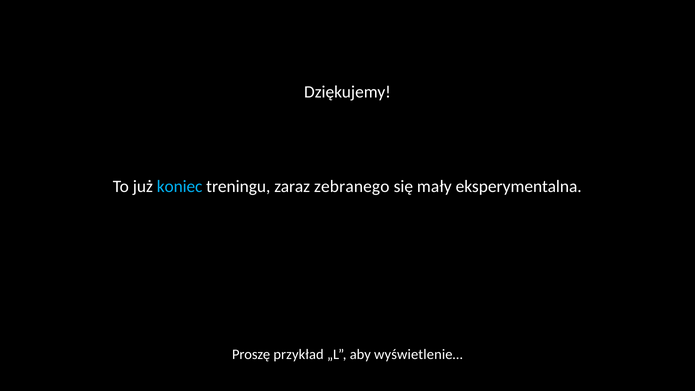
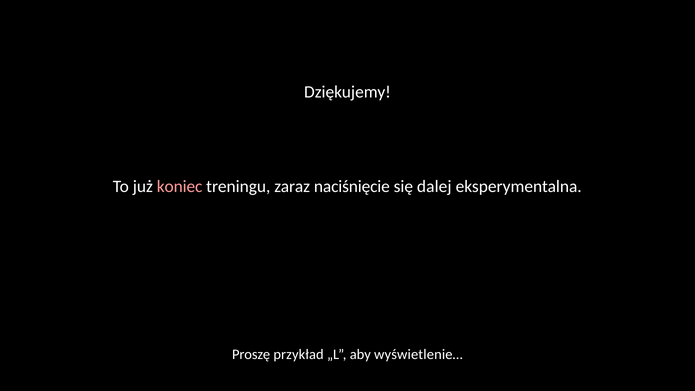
koniec colour: light blue -> pink
zebranego: zebranego -> naciśnięcie
mały: mały -> dalej
